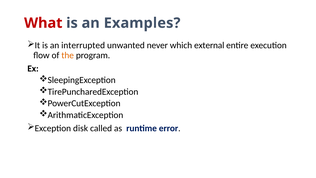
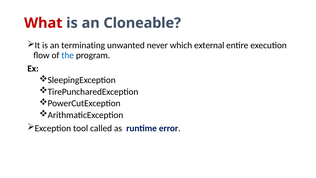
Examples: Examples -> Cloneable
interrupted: interrupted -> terminating
the colour: orange -> blue
disk: disk -> tool
